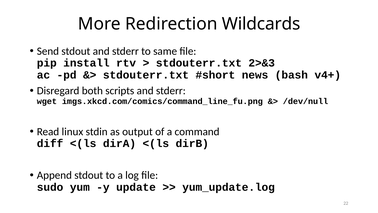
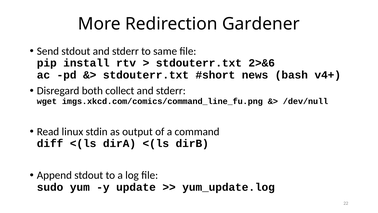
Wildcards: Wildcards -> Gardener
2>&3: 2>&3 -> 2>&6
scripts: scripts -> collect
